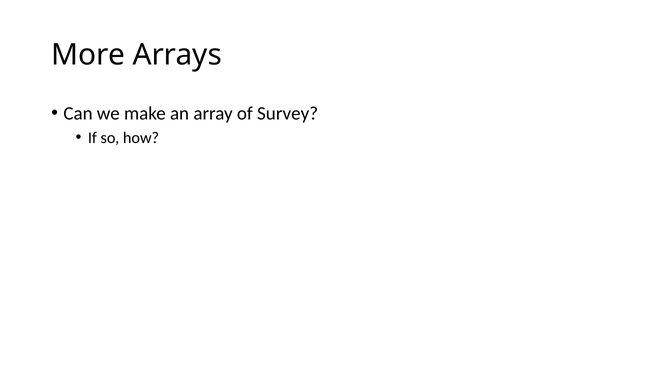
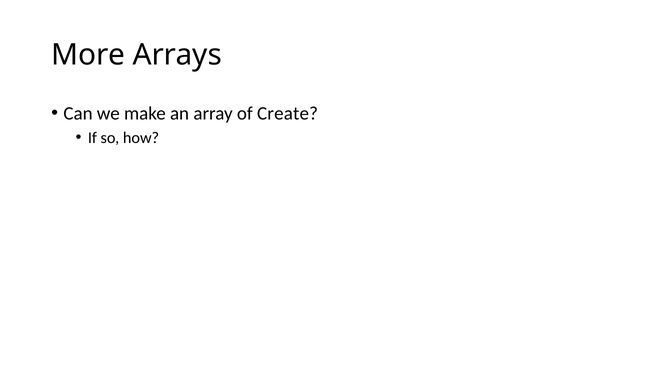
Survey: Survey -> Create
